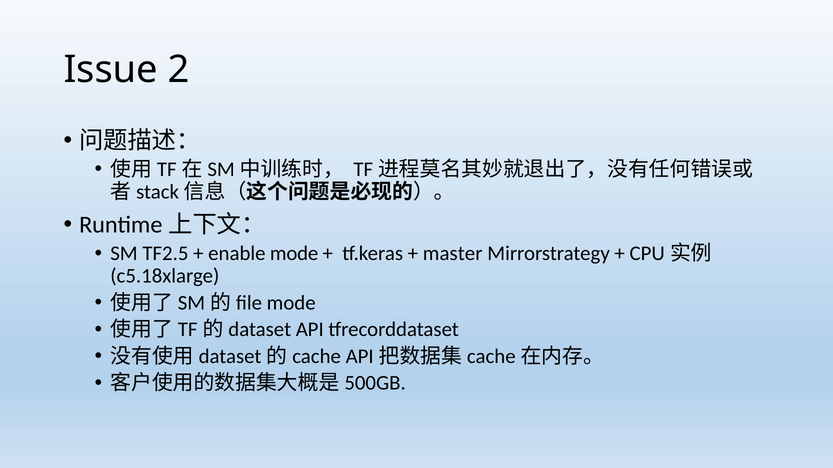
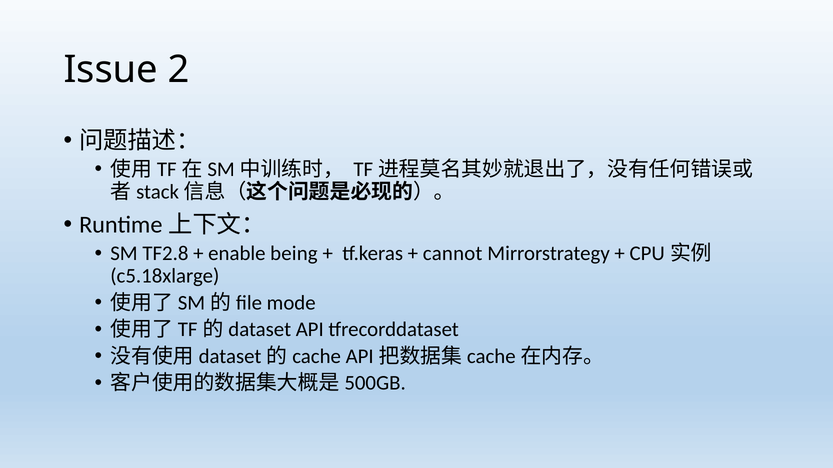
TF2.5: TF2.5 -> TF2.8
enable mode: mode -> being
master: master -> cannot
